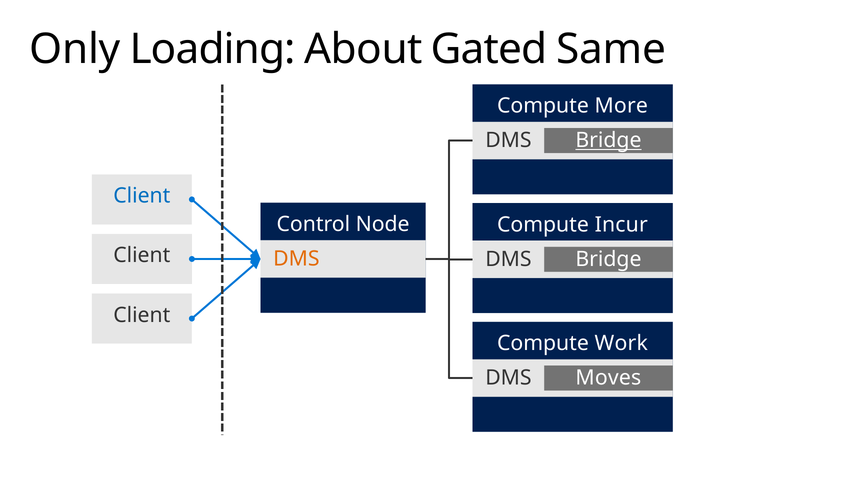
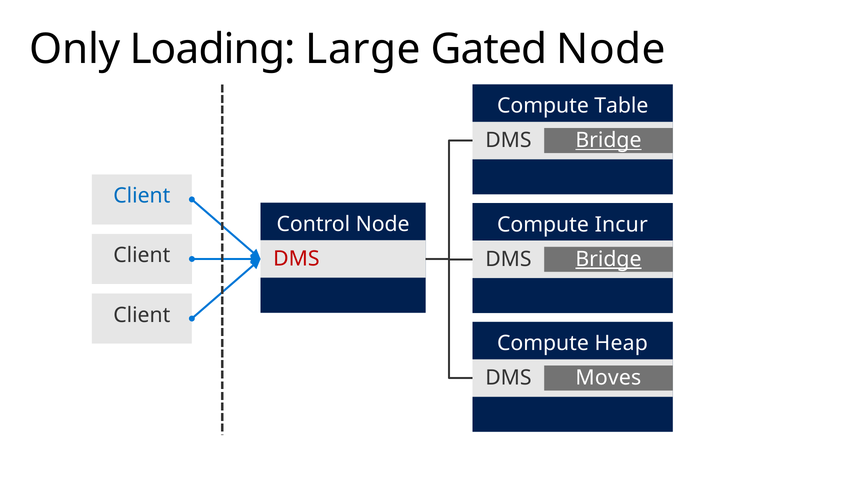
About: About -> Large
Gated Same: Same -> Node
More: More -> Table
DMS at (296, 259) colour: orange -> red
Bridge at (608, 259) underline: none -> present
Work: Work -> Heap
